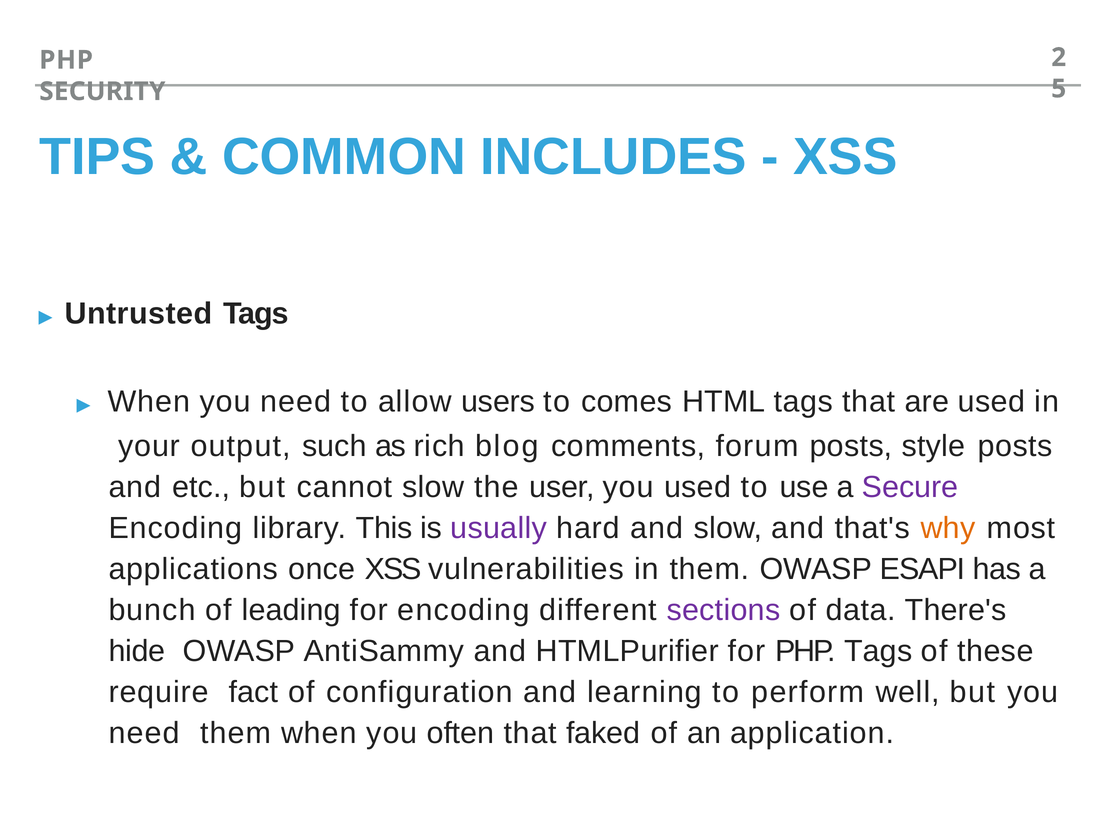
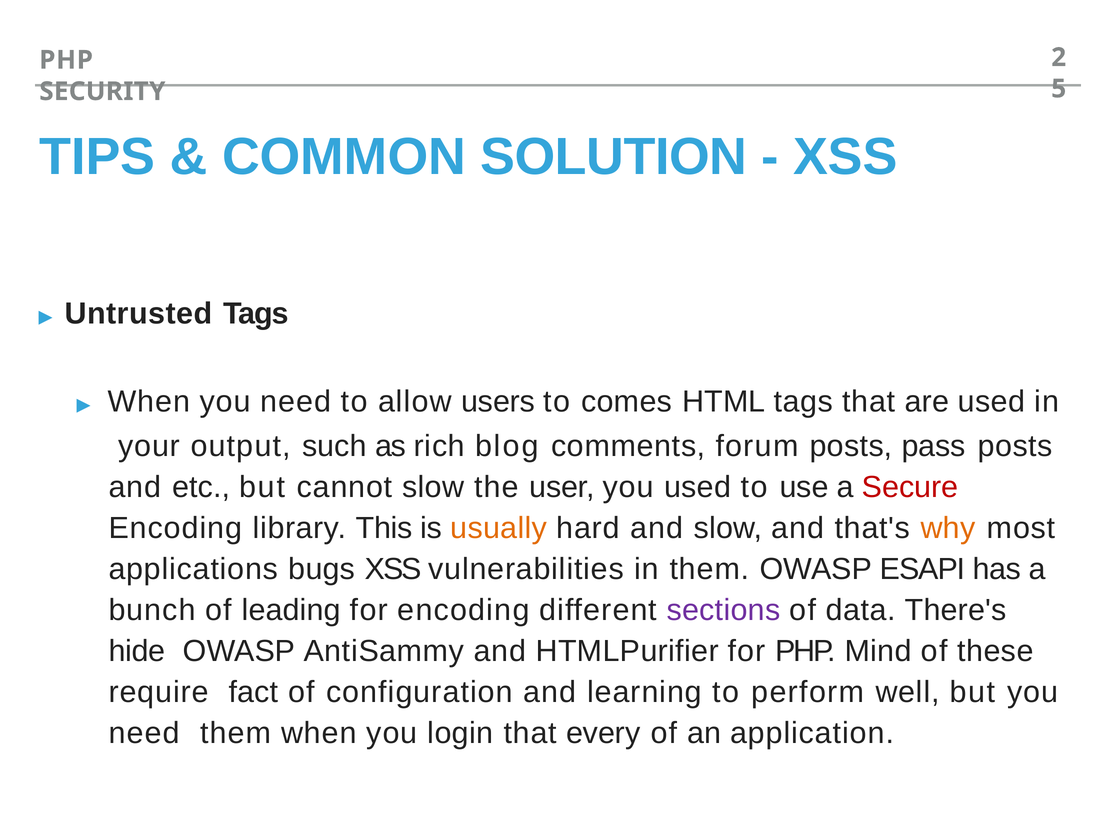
INCLUDES: INCLUDES -> SOLUTION
style: style -> pass
Secure colour: purple -> red
usually colour: purple -> orange
once: once -> bugs
PHP Tags: Tags -> Mind
often: often -> login
faked: faked -> every
